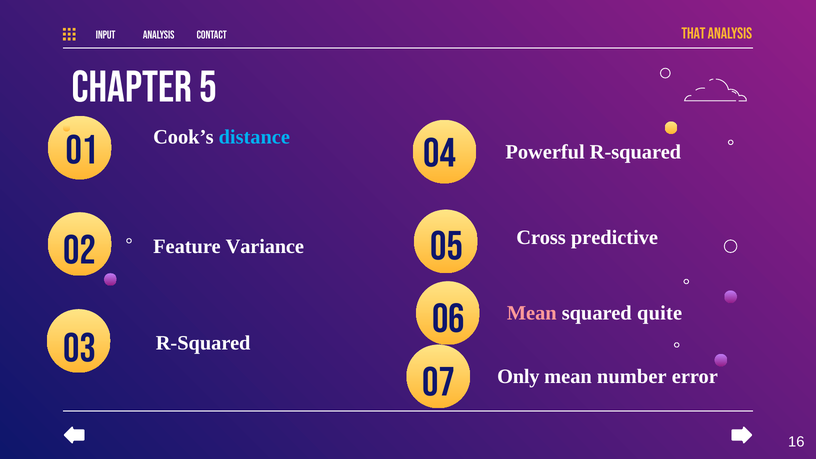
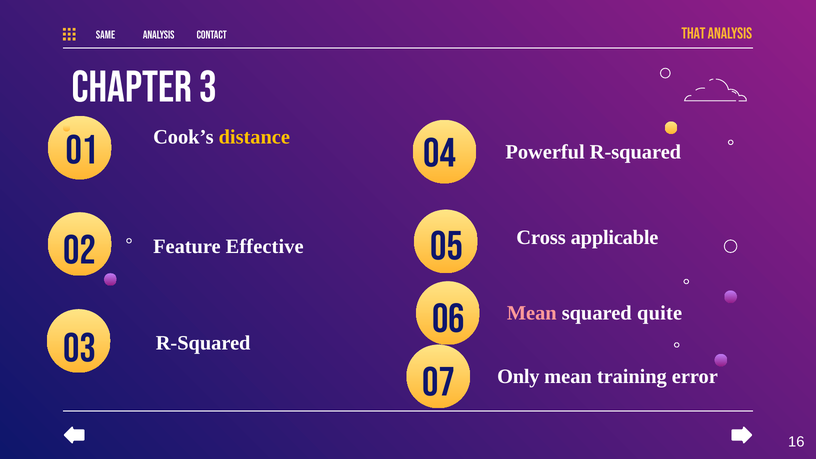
INPUT: INPUT -> SAME
5: 5 -> 3
distance colour: light blue -> yellow
predictive: predictive -> applicable
Variance: Variance -> Effective
number: number -> training
